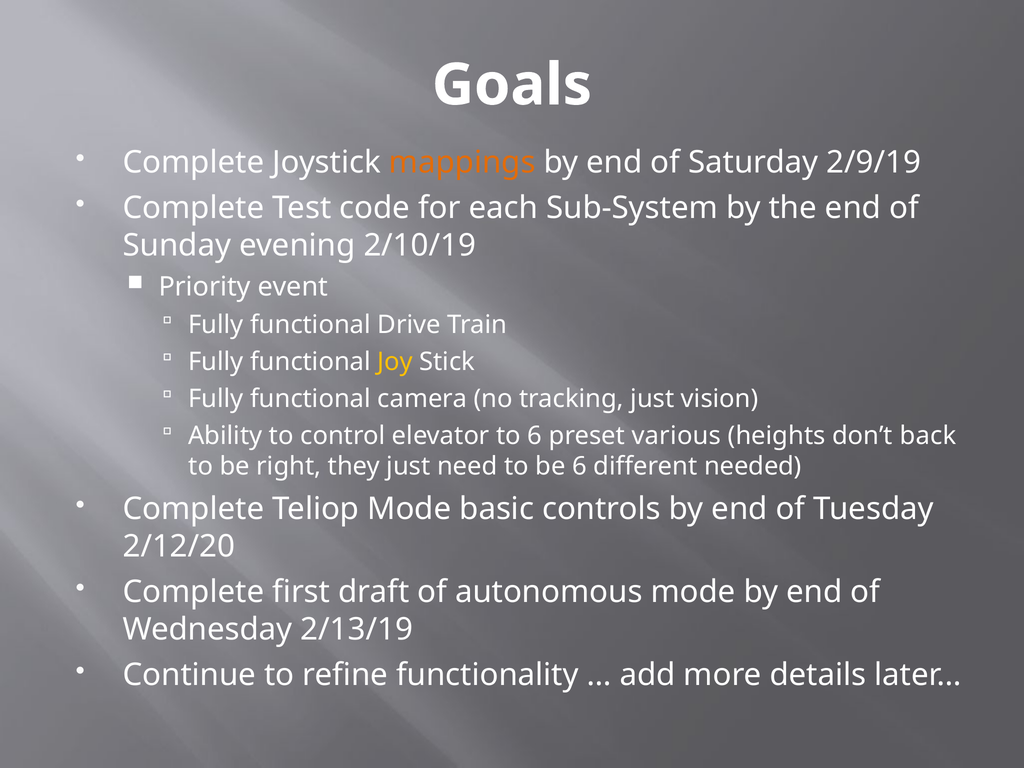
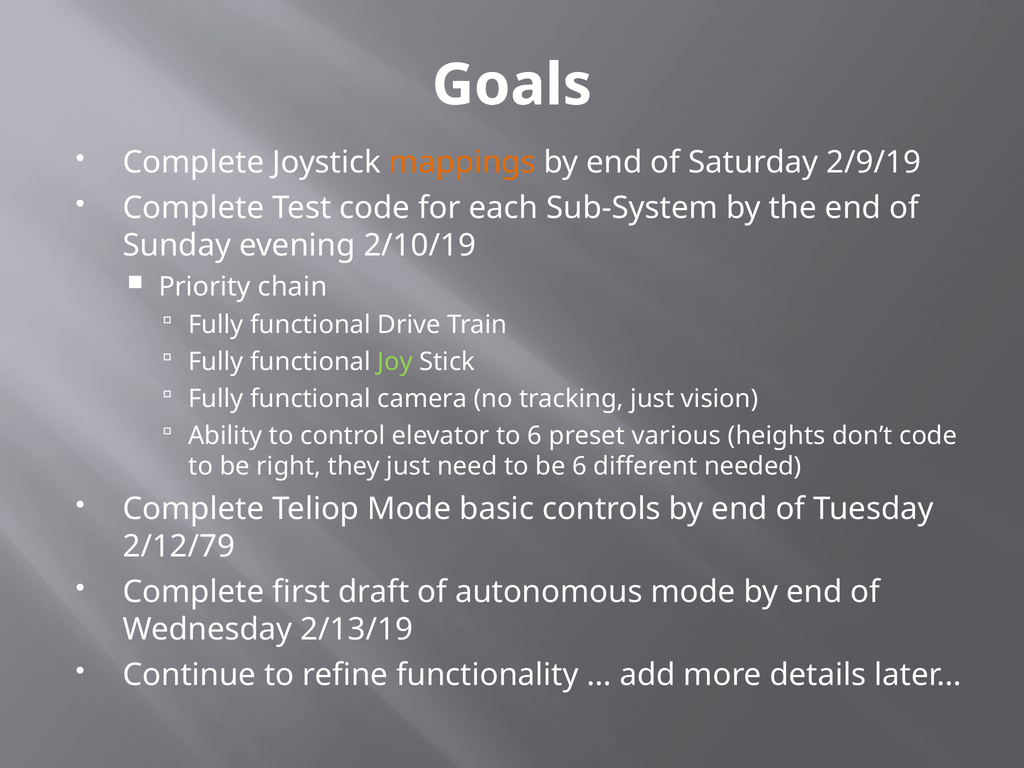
event: event -> chain
Joy colour: yellow -> light green
don’t back: back -> code
2/12/20: 2/12/20 -> 2/12/79
